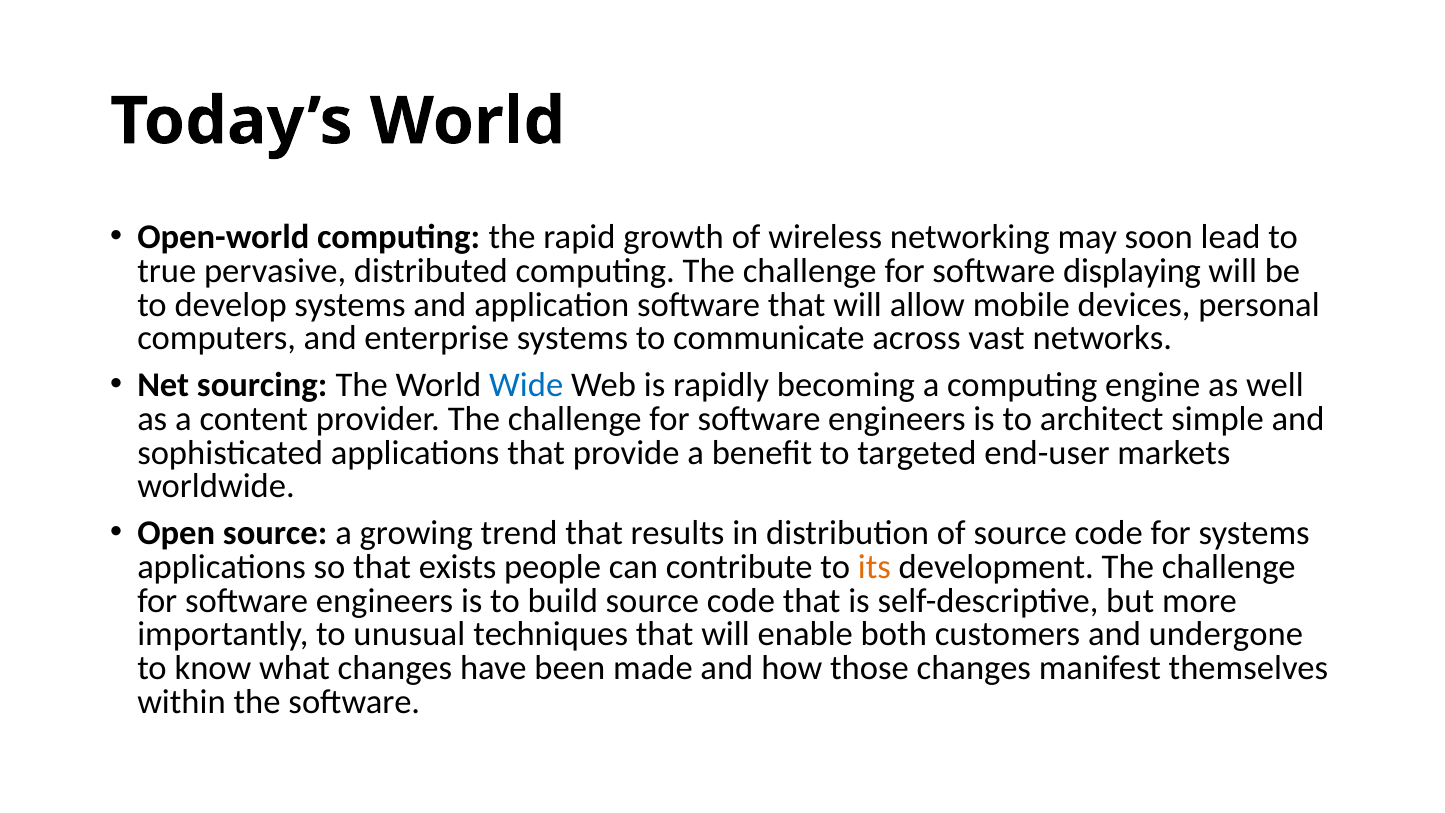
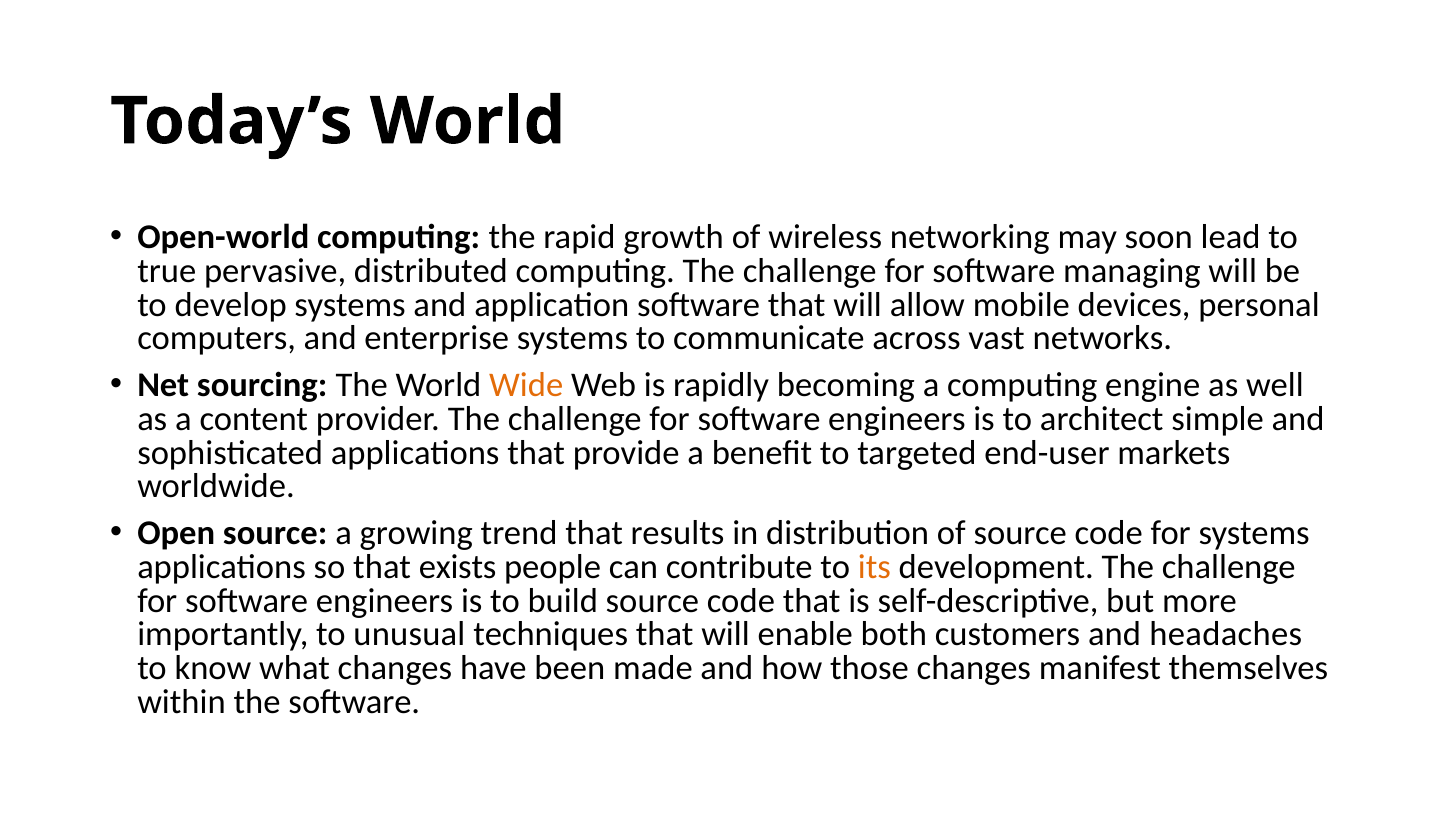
displaying: displaying -> managing
Wide colour: blue -> orange
undergone: undergone -> headaches
